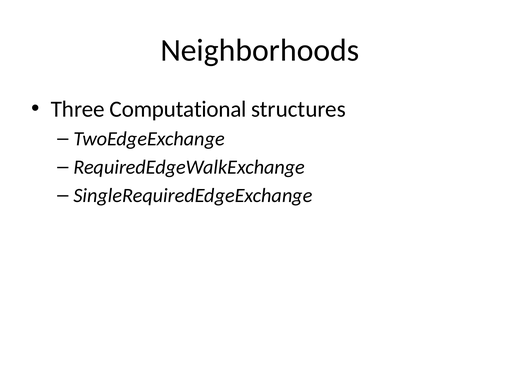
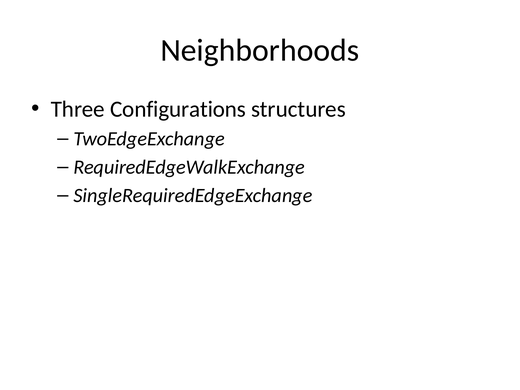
Computational: Computational -> Configurations
